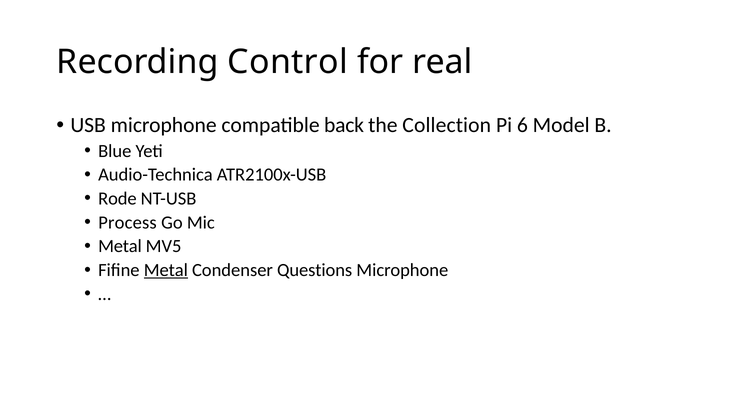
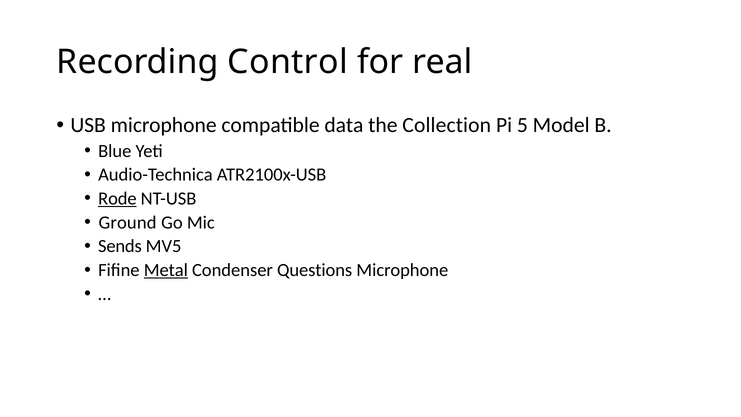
back: back -> data
6: 6 -> 5
Rode underline: none -> present
Process: Process -> Ground
Metal at (120, 246): Metal -> Sends
